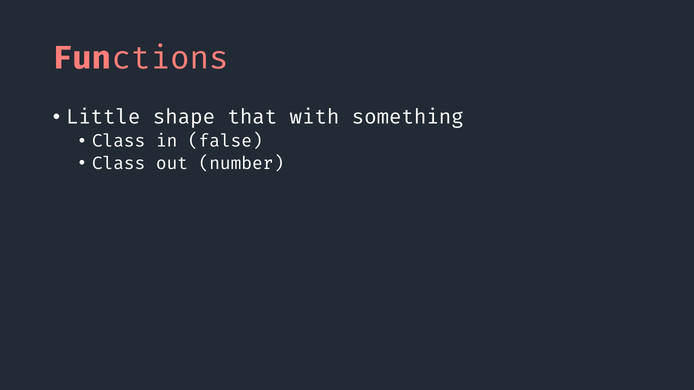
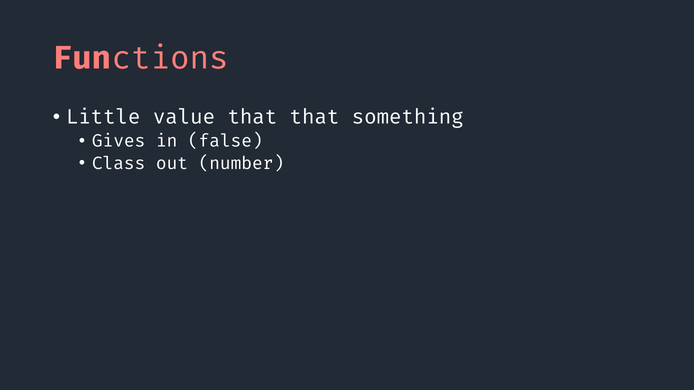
shape: shape -> value
that with: with -> that
Class at (119, 141): Class -> Gives
